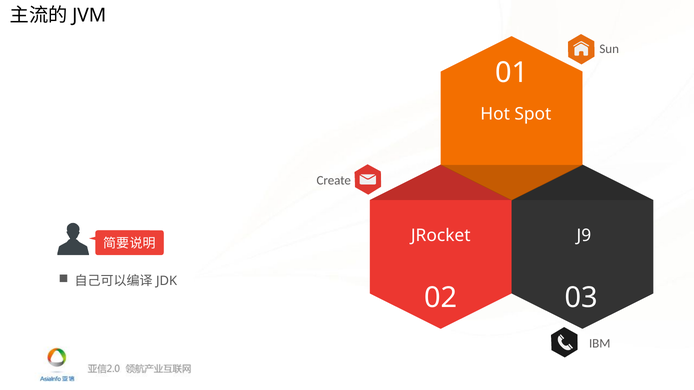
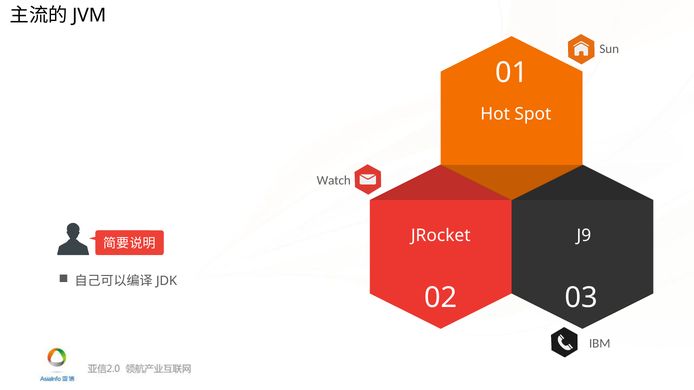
Create: Create -> Watch
